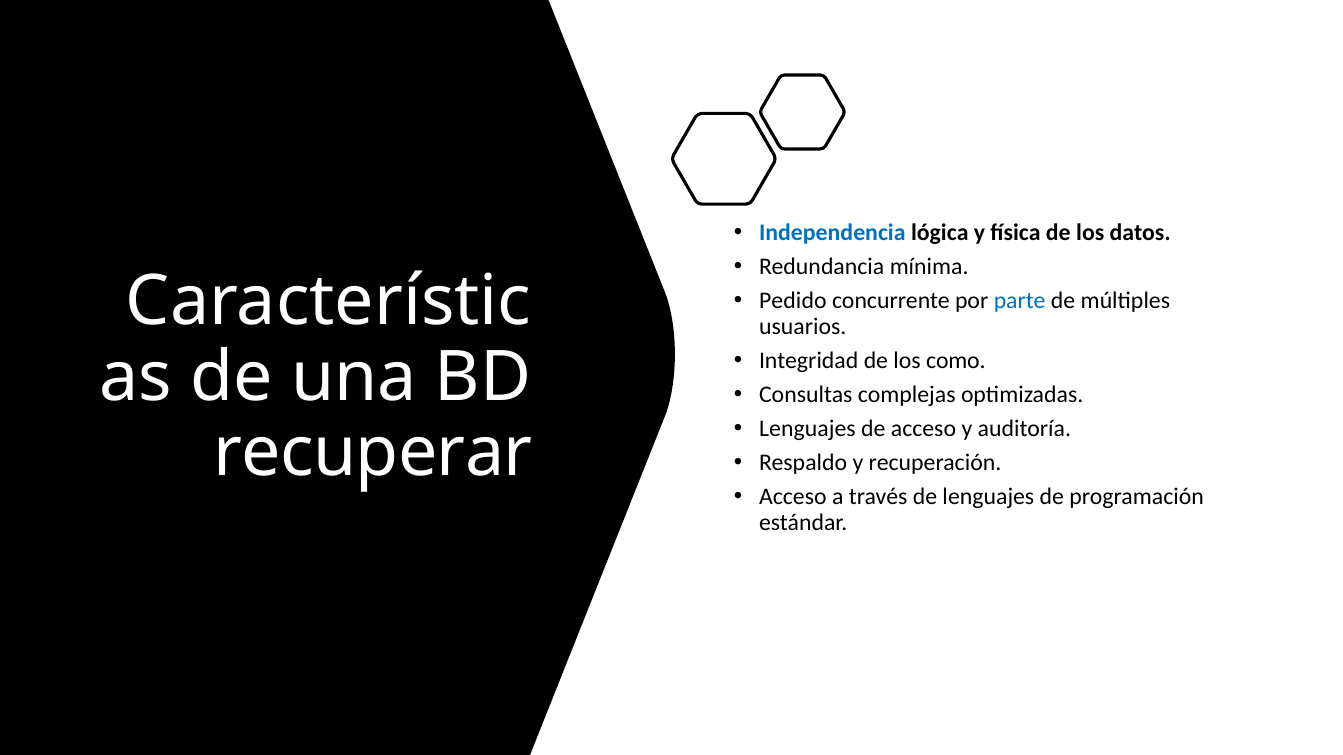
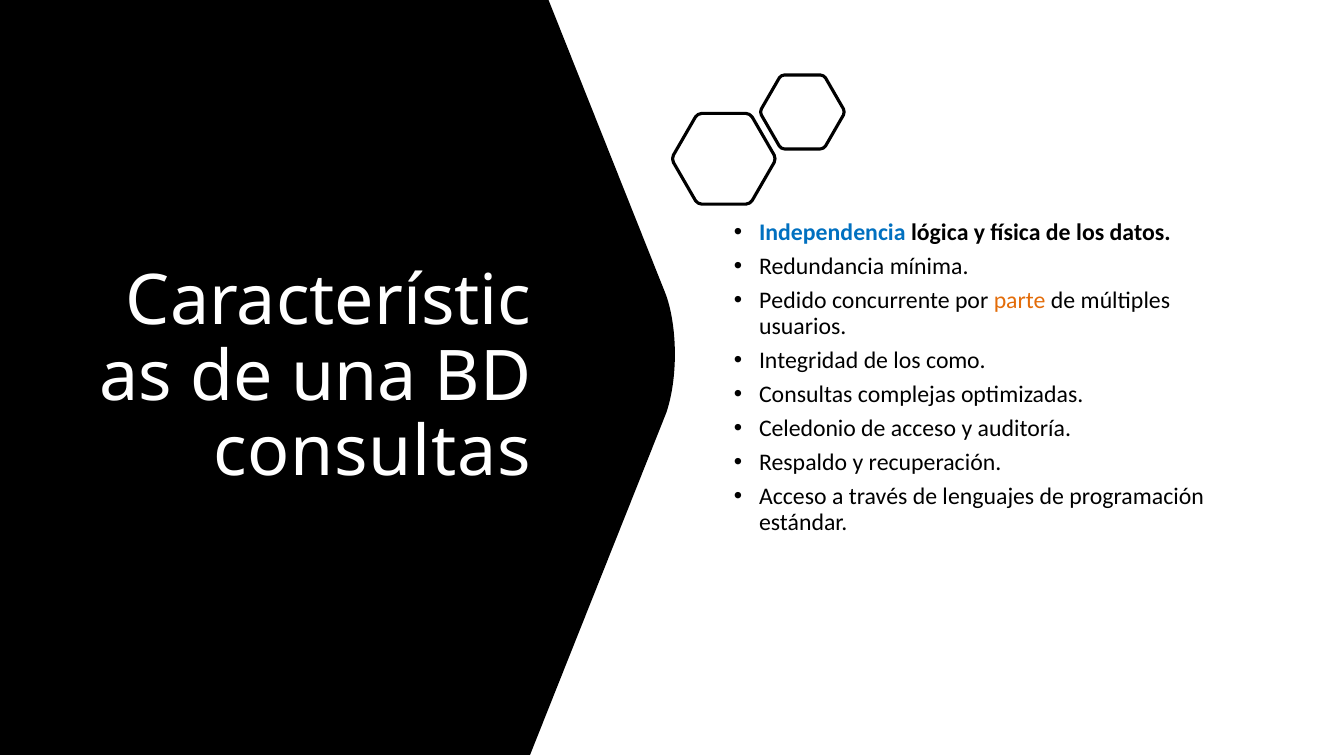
parte colour: blue -> orange
Lenguajes at (807, 429): Lenguajes -> Celedonio
recuperar at (373, 453): recuperar -> consultas
